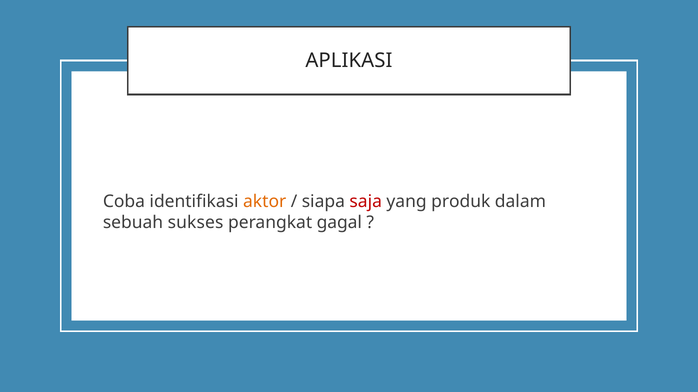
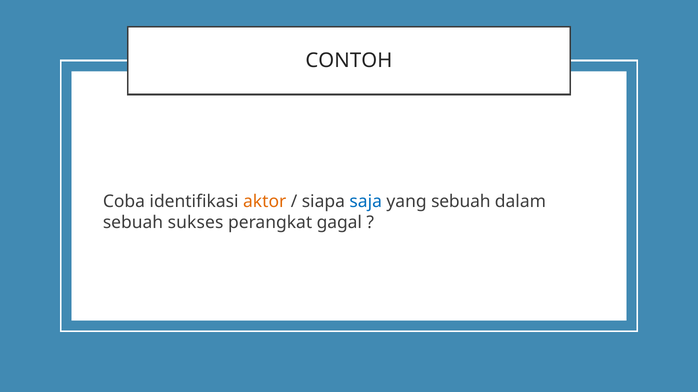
APLIKASI: APLIKASI -> CONTOH
saja colour: red -> blue
yang produk: produk -> sebuah
